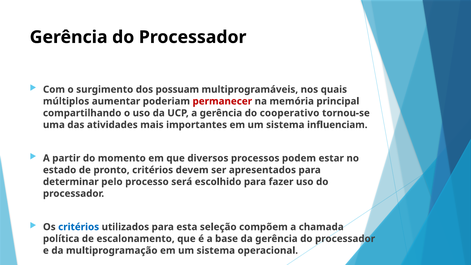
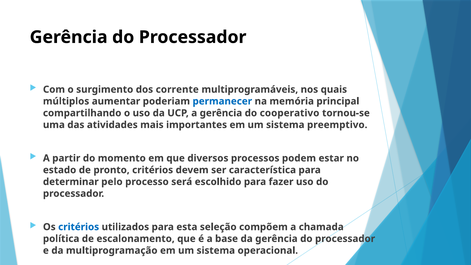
possuam: possuam -> corrente
permanecer colour: red -> blue
influenciam: influenciam -> preemptivo
apresentados: apresentados -> característica
